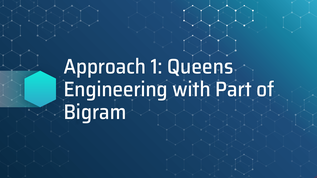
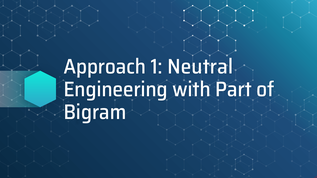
Queens: Queens -> Neutral
